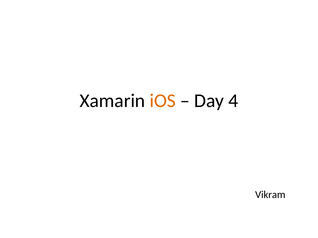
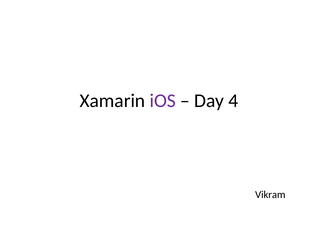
iOS colour: orange -> purple
